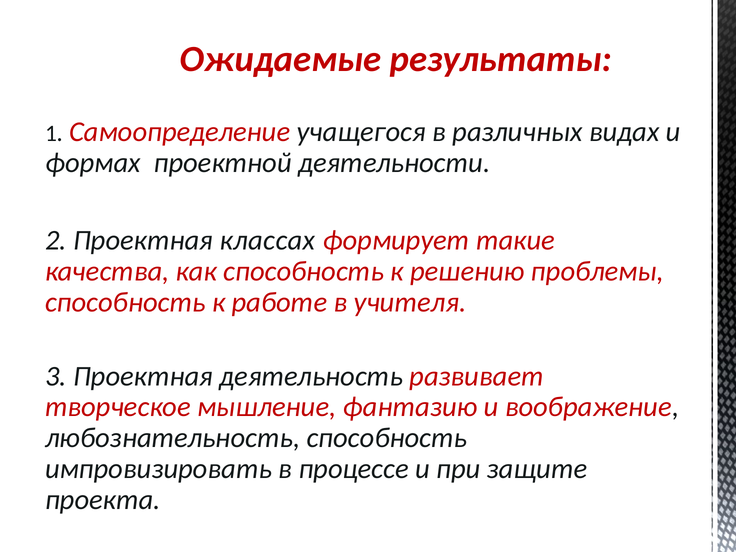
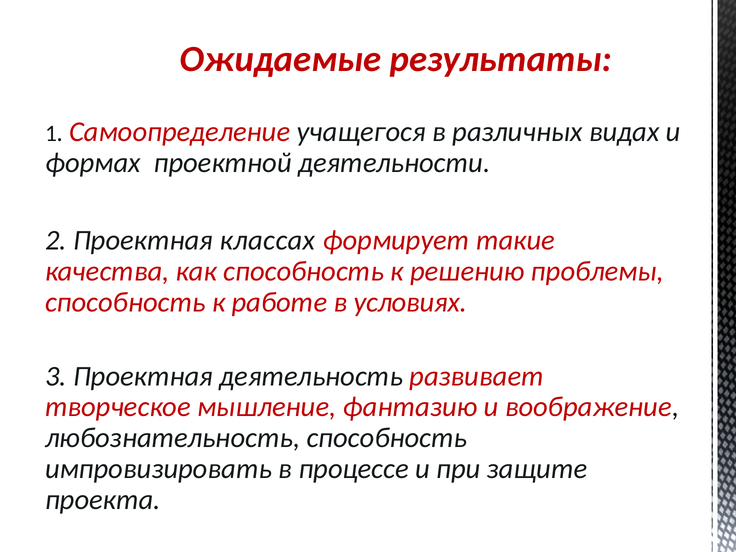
учителя: учителя -> условиях
